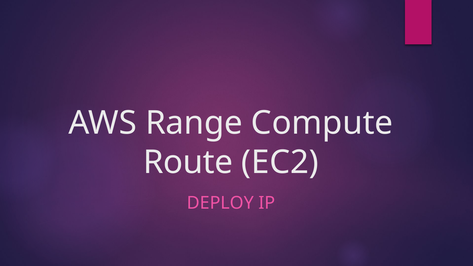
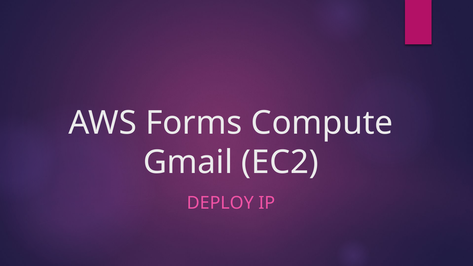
Range: Range -> Forms
Route: Route -> Gmail
